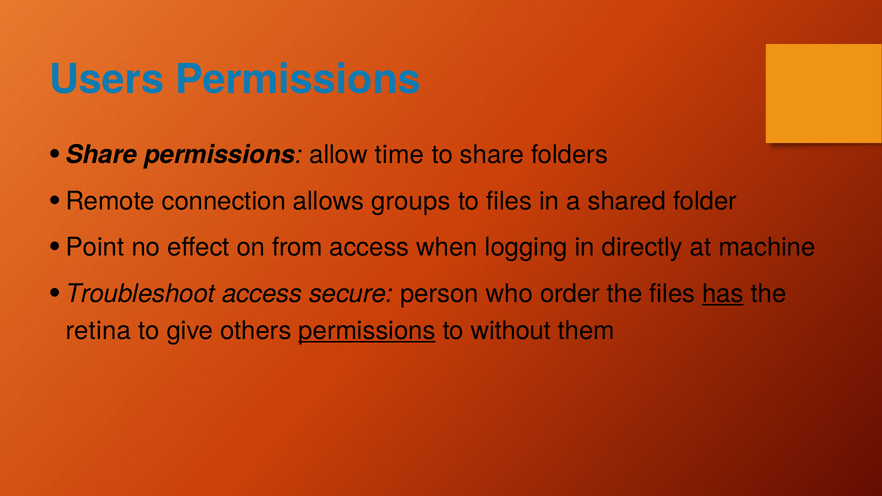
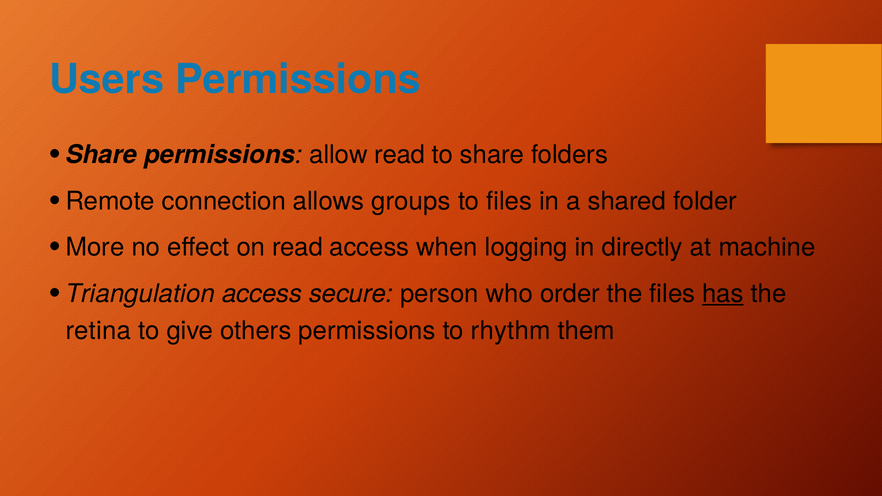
allow time: time -> read
Point: Point -> More
on from: from -> read
Troubleshoot: Troubleshoot -> Triangulation
permissions at (367, 331) underline: present -> none
without: without -> rhythm
